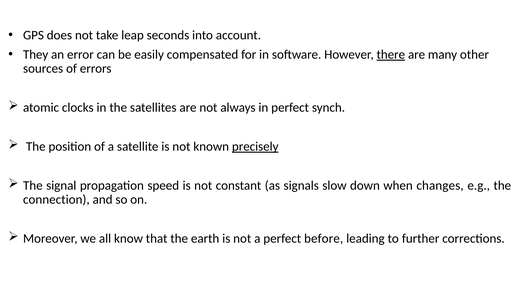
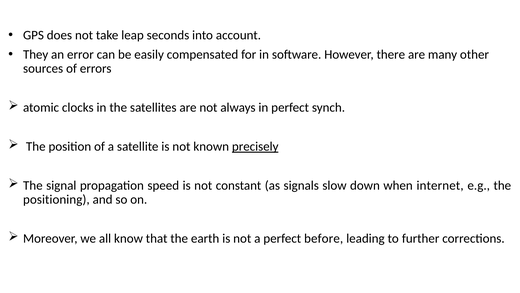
there underline: present -> none
changes: changes -> internet
connection: connection -> positioning
